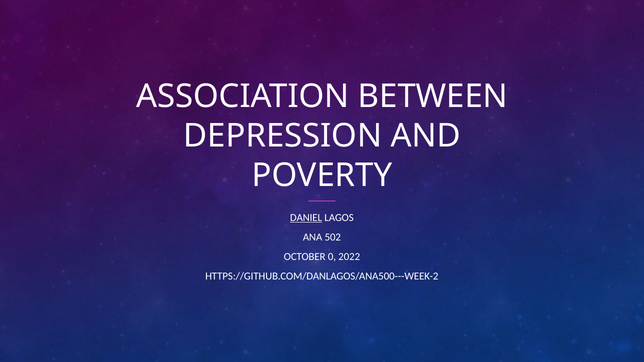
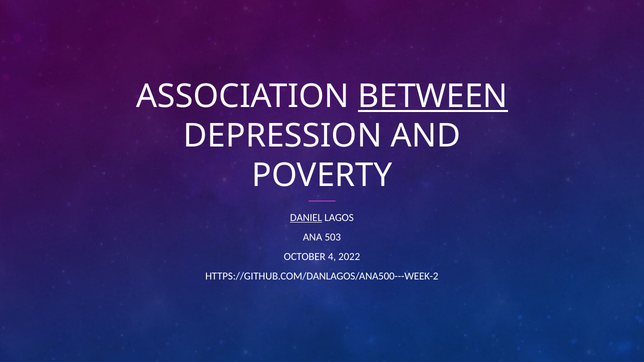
BETWEEN underline: none -> present
502: 502 -> 503
0: 0 -> 4
